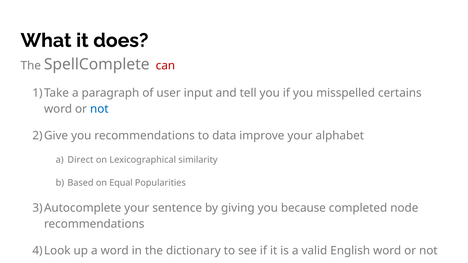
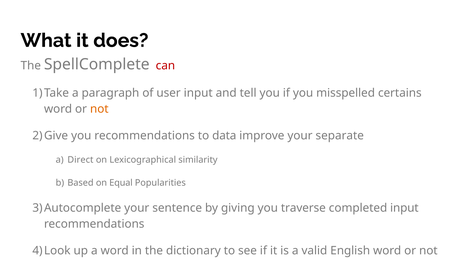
not at (99, 109) colour: blue -> orange
alphabet: alphabet -> separate
because: because -> traverse
completed node: node -> input
